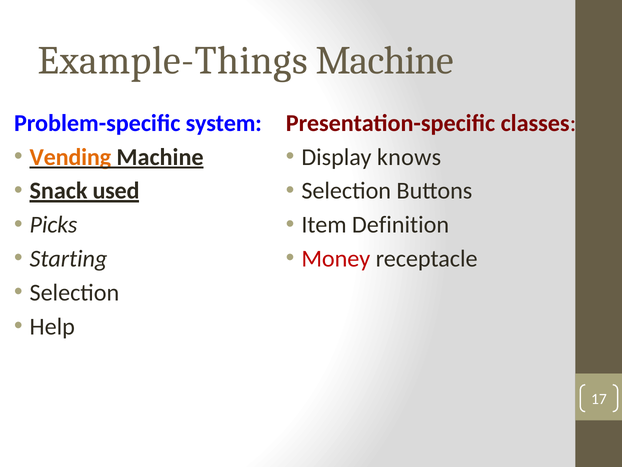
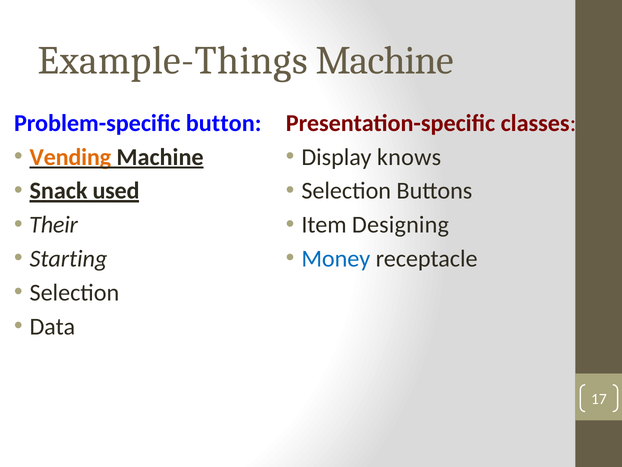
system: system -> button
Picks: Picks -> Their
Definition: Definition -> Designing
Money colour: red -> blue
Help: Help -> Data
